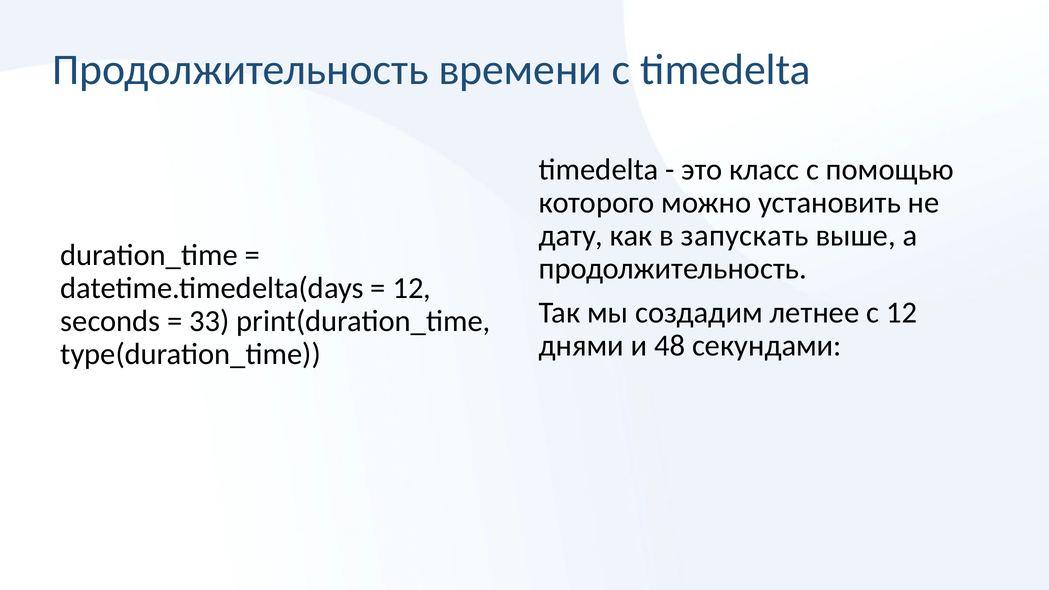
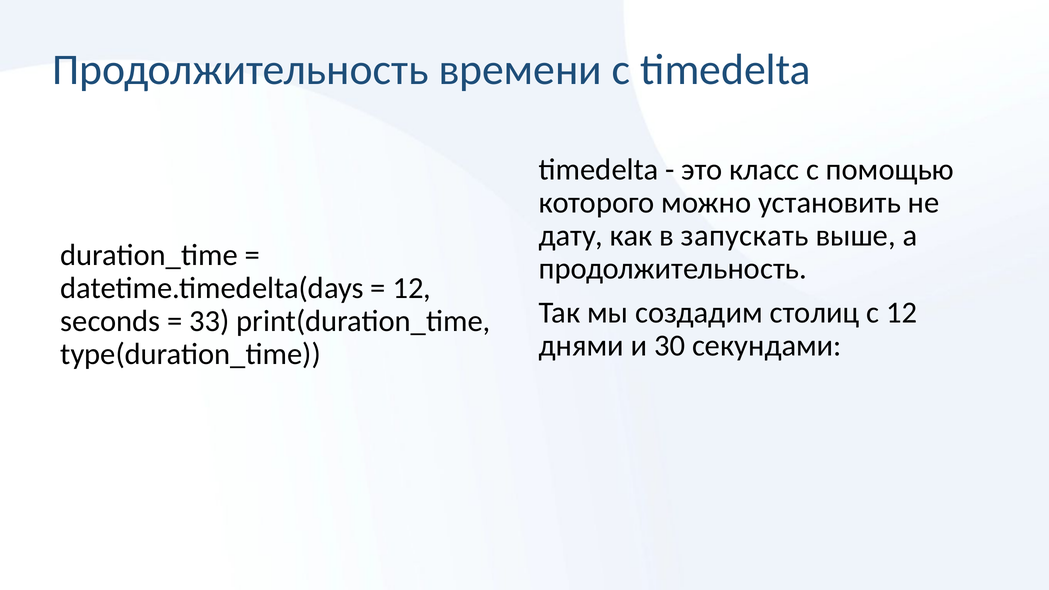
летнее: летнее -> столиц
48: 48 -> 30
